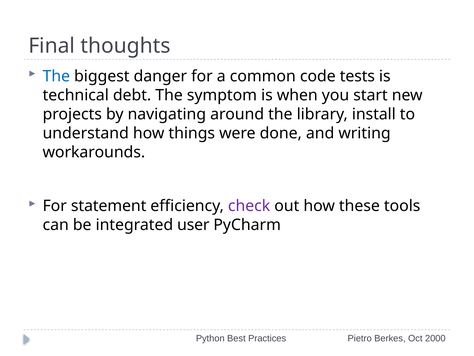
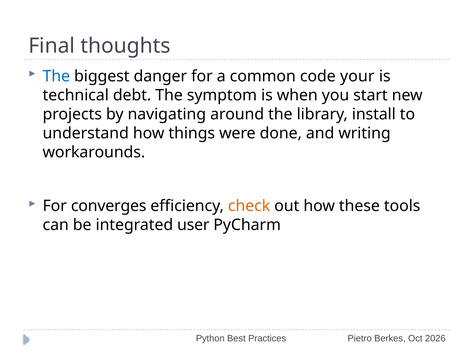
tests: tests -> your
statement: statement -> converges
check colour: purple -> orange
2000: 2000 -> 2026
